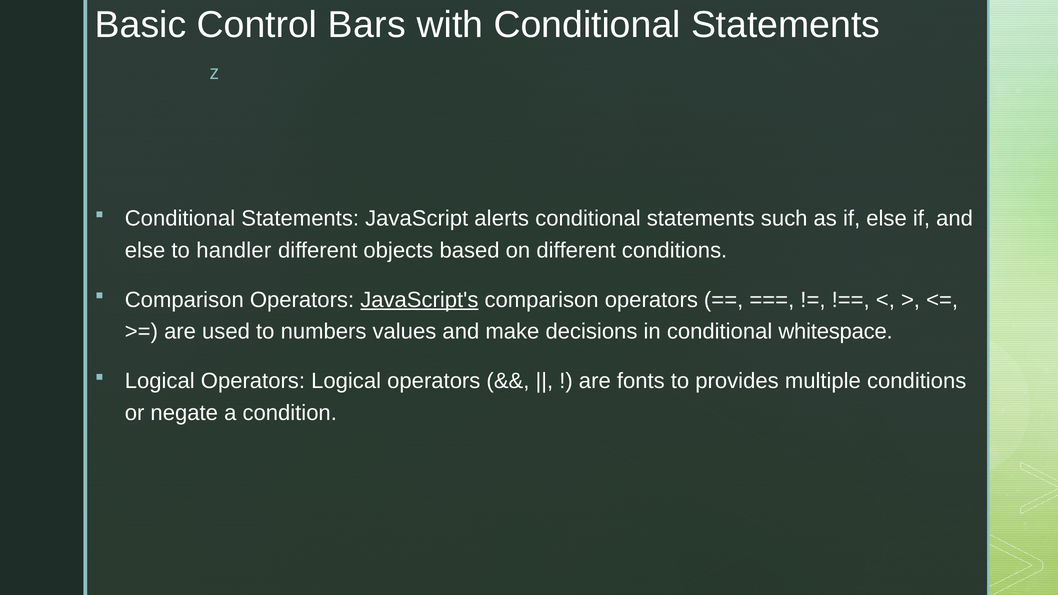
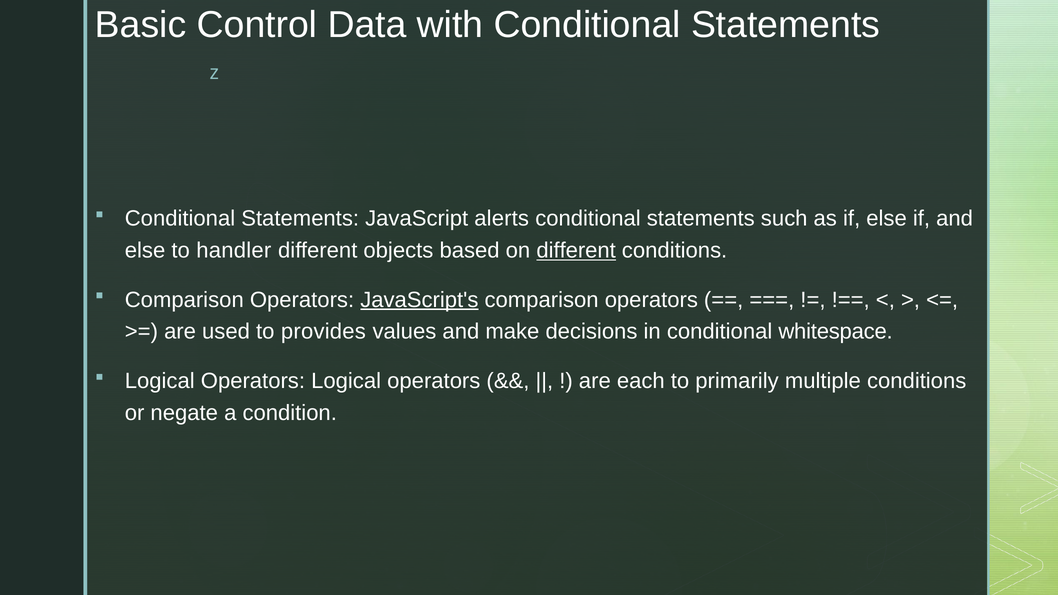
Bars: Bars -> Data
different at (576, 250) underline: none -> present
numbers: numbers -> provides
fonts: fonts -> each
provides: provides -> primarily
